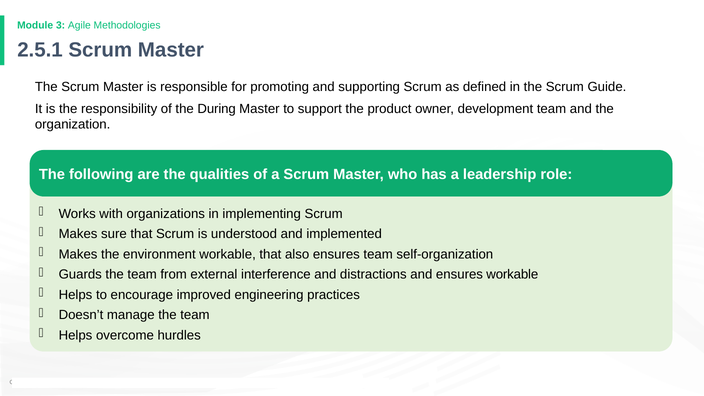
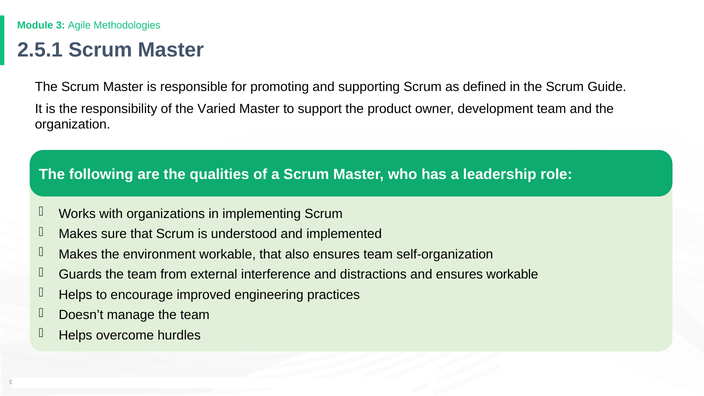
During: During -> Varied
